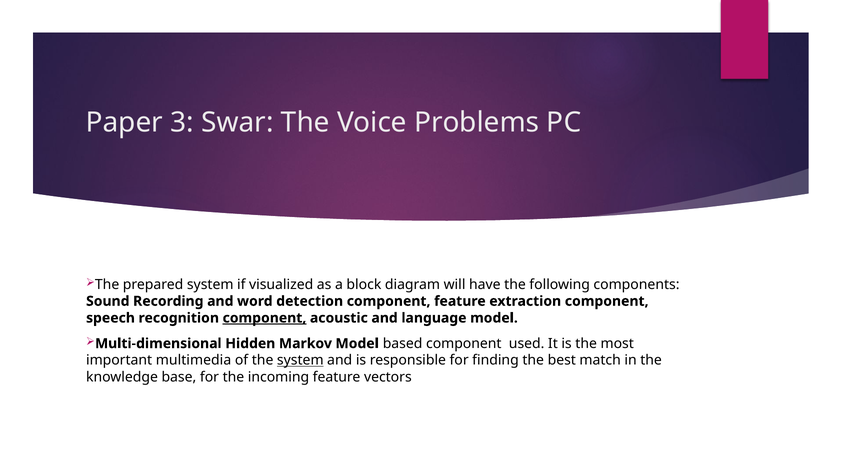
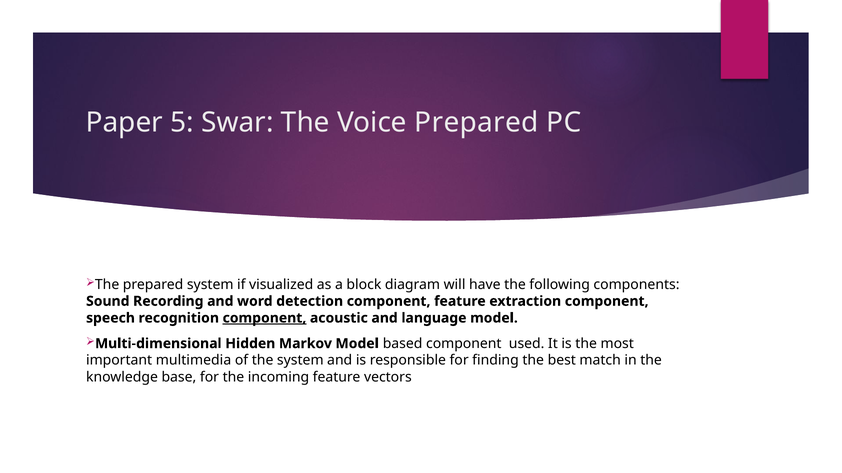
3: 3 -> 5
Voice Problems: Problems -> Prepared
system at (300, 361) underline: present -> none
